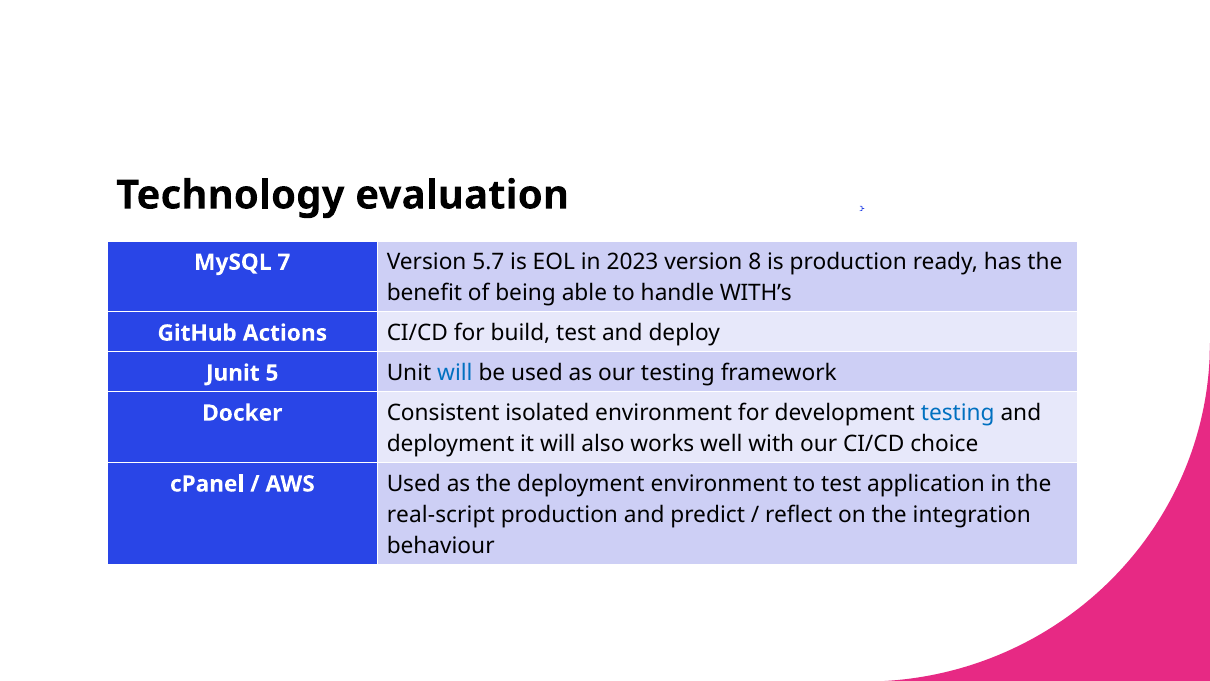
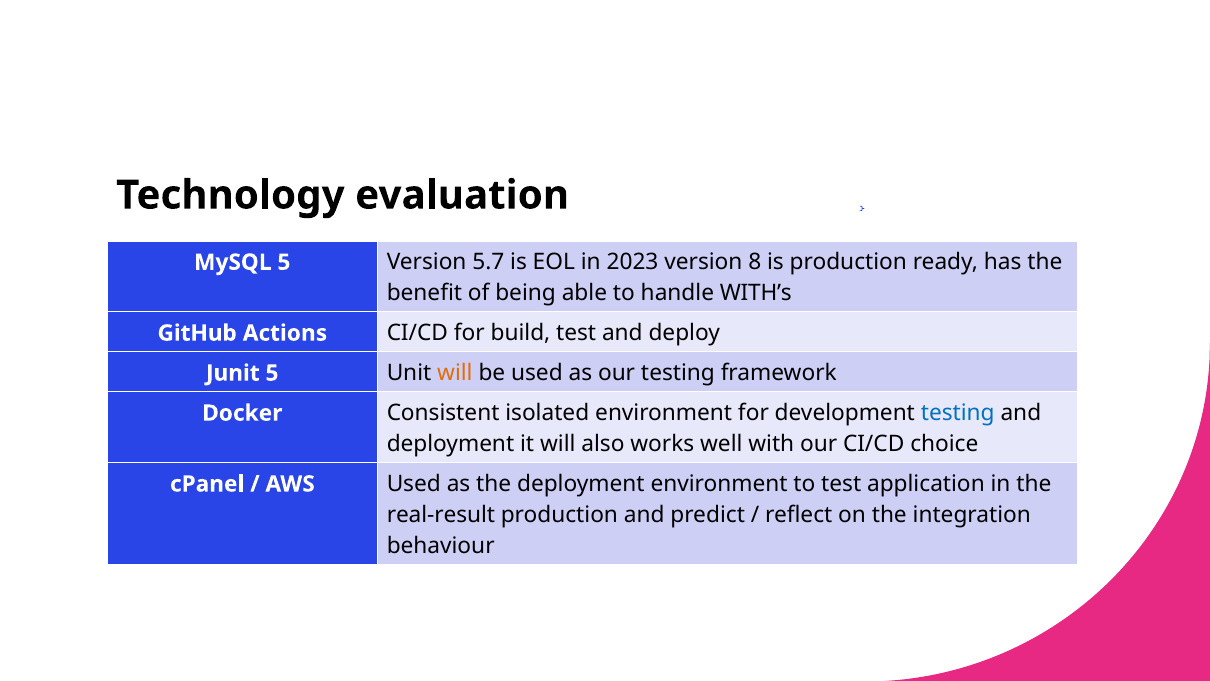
MySQL 7: 7 -> 5
will at (455, 373) colour: blue -> orange
real-script: real-script -> real-result
